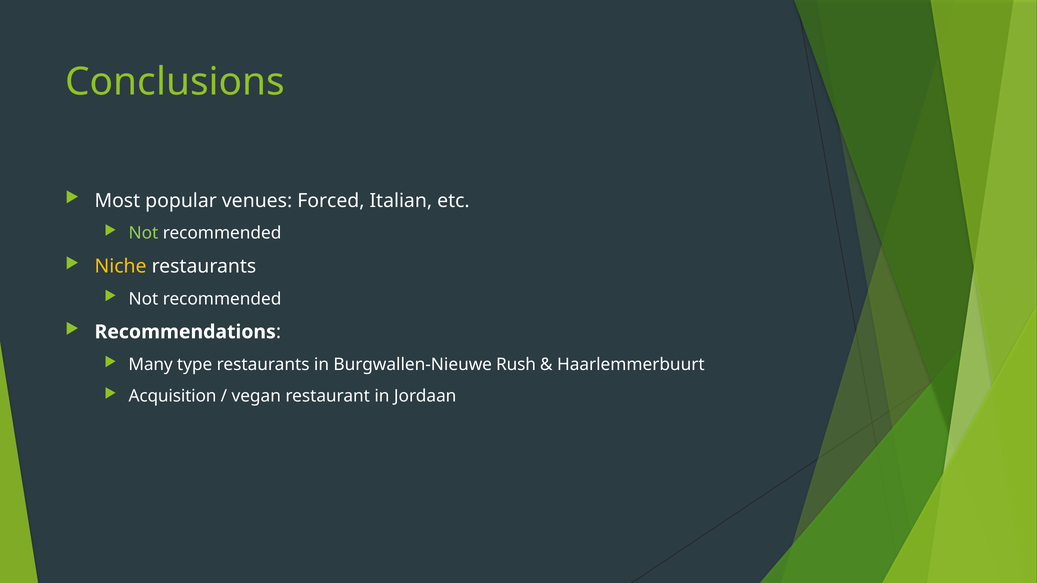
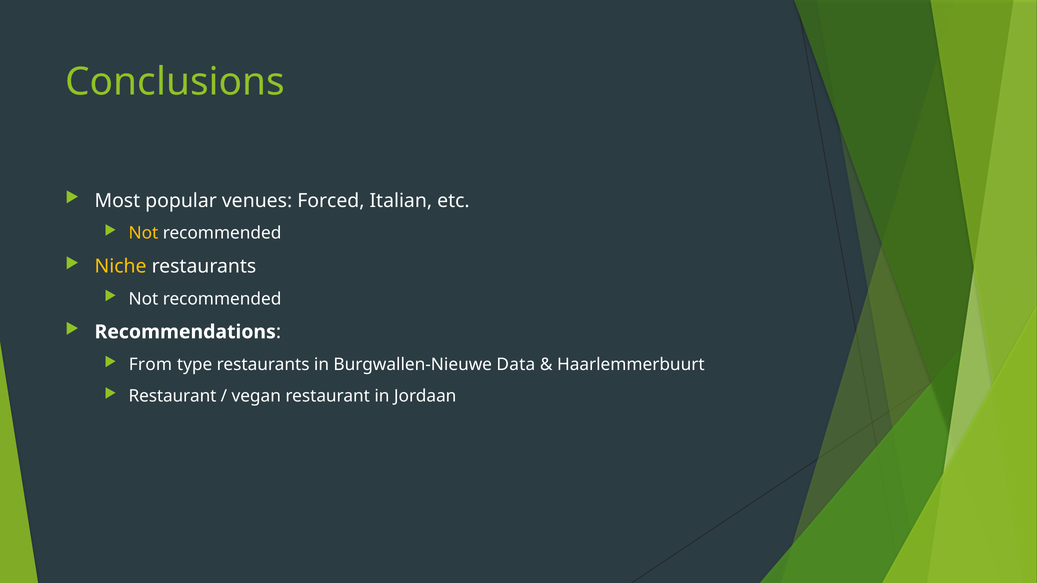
Not at (143, 233) colour: light green -> yellow
Many: Many -> From
Rush: Rush -> Data
Acquisition at (173, 396): Acquisition -> Restaurant
